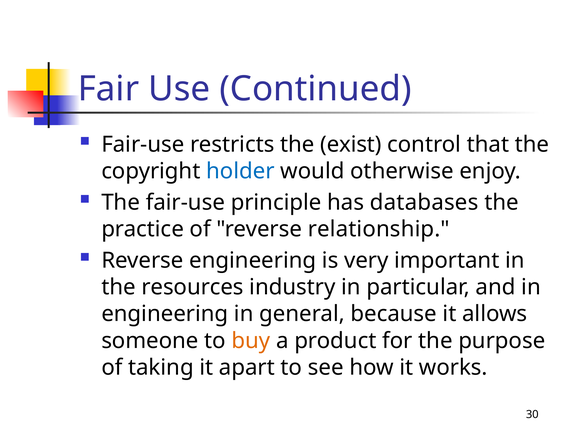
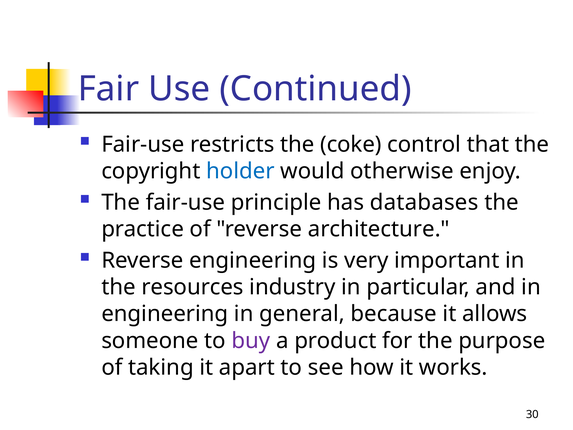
exist: exist -> coke
relationship: relationship -> architecture
buy colour: orange -> purple
